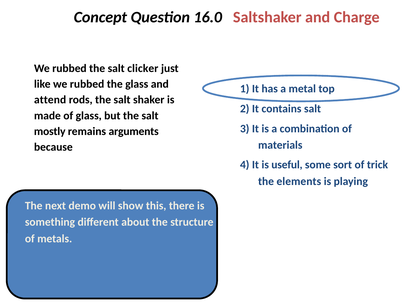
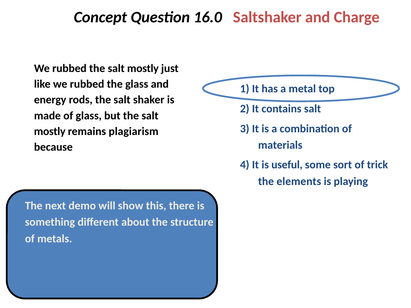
rubbed the salt clicker: clicker -> mostly
attend: attend -> energy
arguments: arguments -> plagiarism
